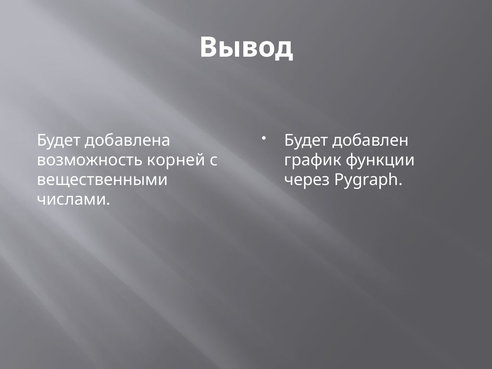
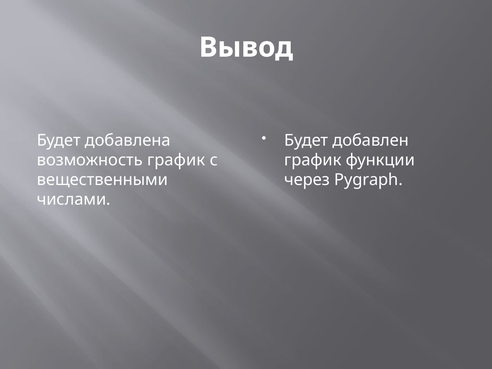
возможность корней: корней -> график
